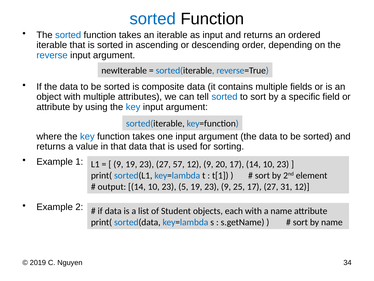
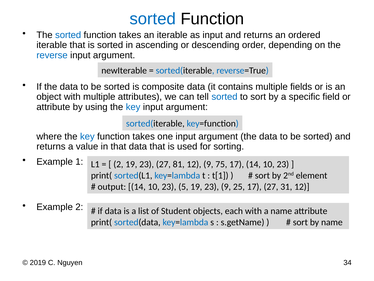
9 at (118, 164): 9 -> 2
57: 57 -> 81
20: 20 -> 75
